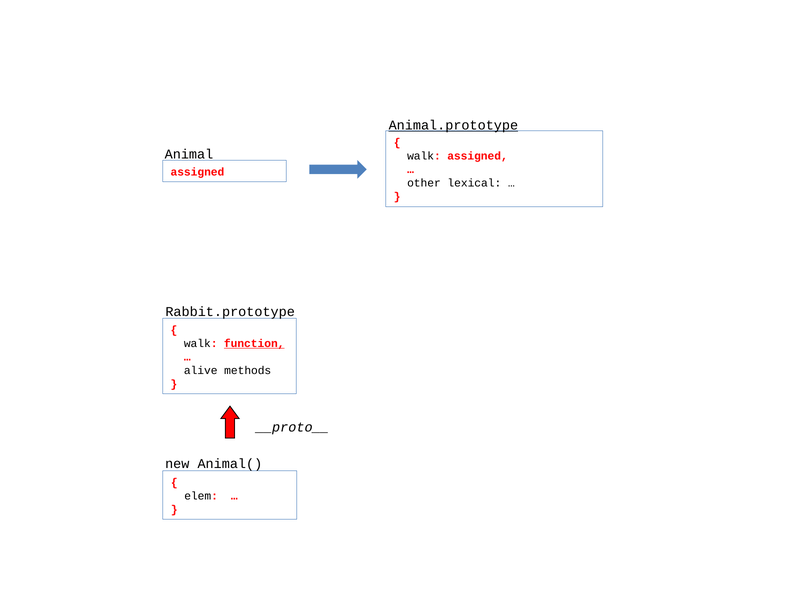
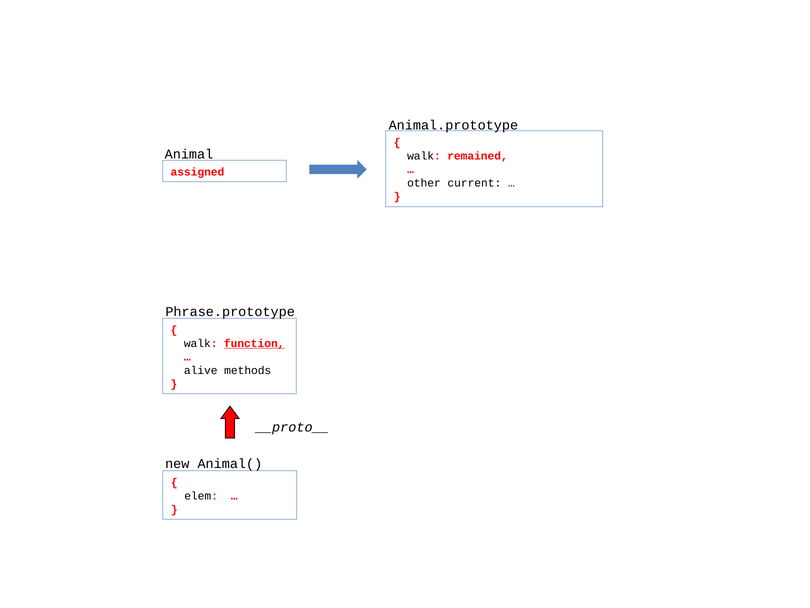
Animal.prototype underline: present -> none
walk assigned: assigned -> remained
lexical: lexical -> current
Rabbit.prototype: Rabbit.prototype -> Phrase.prototype
